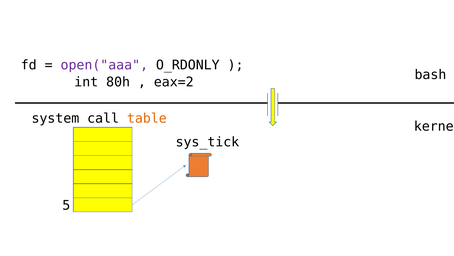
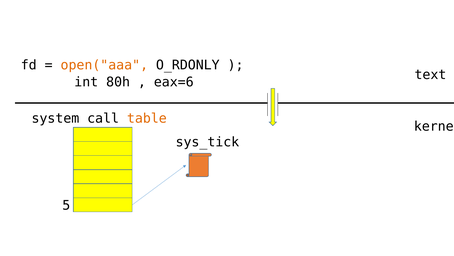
open("aaa colour: purple -> orange
bash: bash -> text
eax=2: eax=2 -> eax=6
